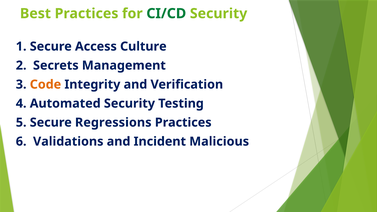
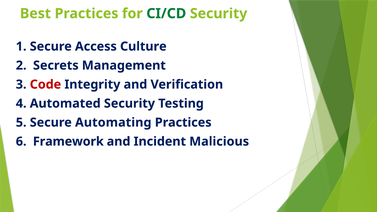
Code colour: orange -> red
Regressions: Regressions -> Automating
Validations: Validations -> Framework
